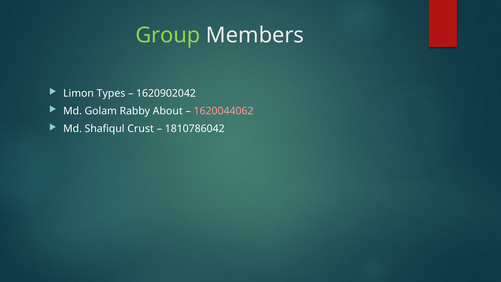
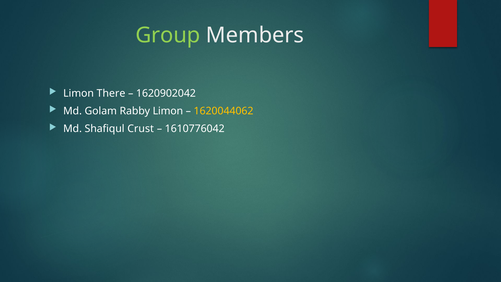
Types: Types -> There
Rabby About: About -> Limon
1620044062 colour: pink -> yellow
1810786042: 1810786042 -> 1610776042
